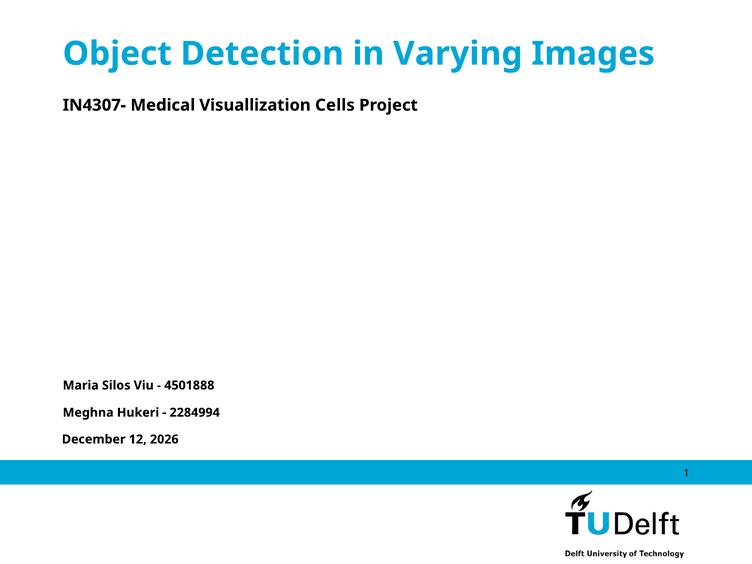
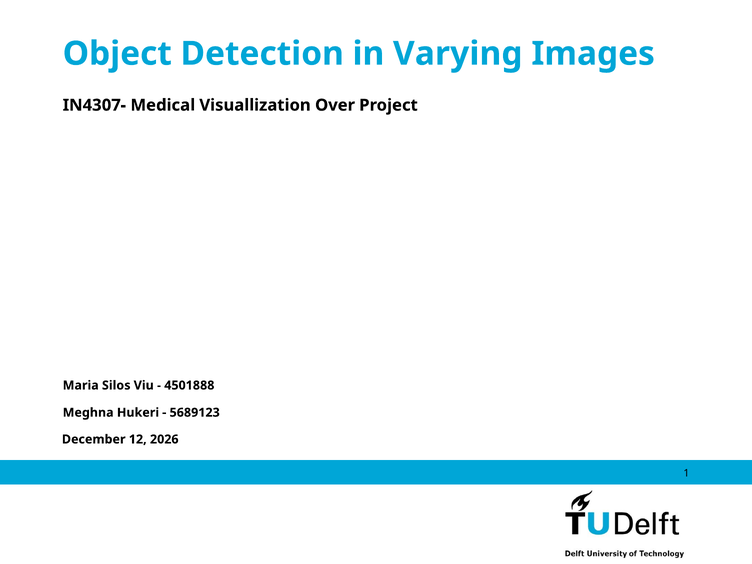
Cells: Cells -> Over
2284994: 2284994 -> 5689123
